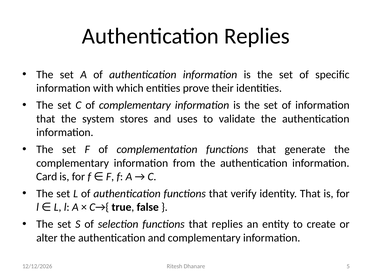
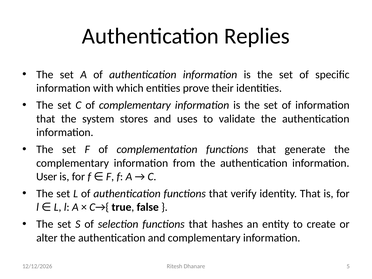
Card: Card -> User
that replies: replies -> hashes
